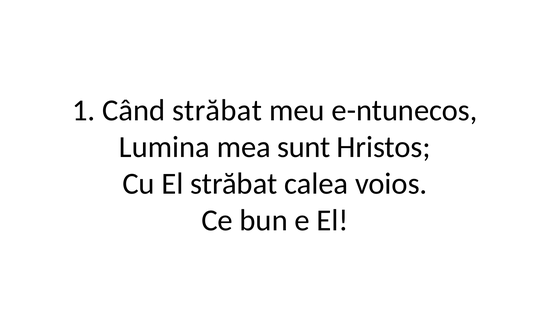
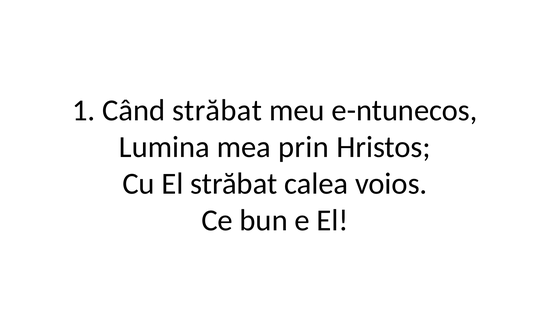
sunt: sunt -> prin
